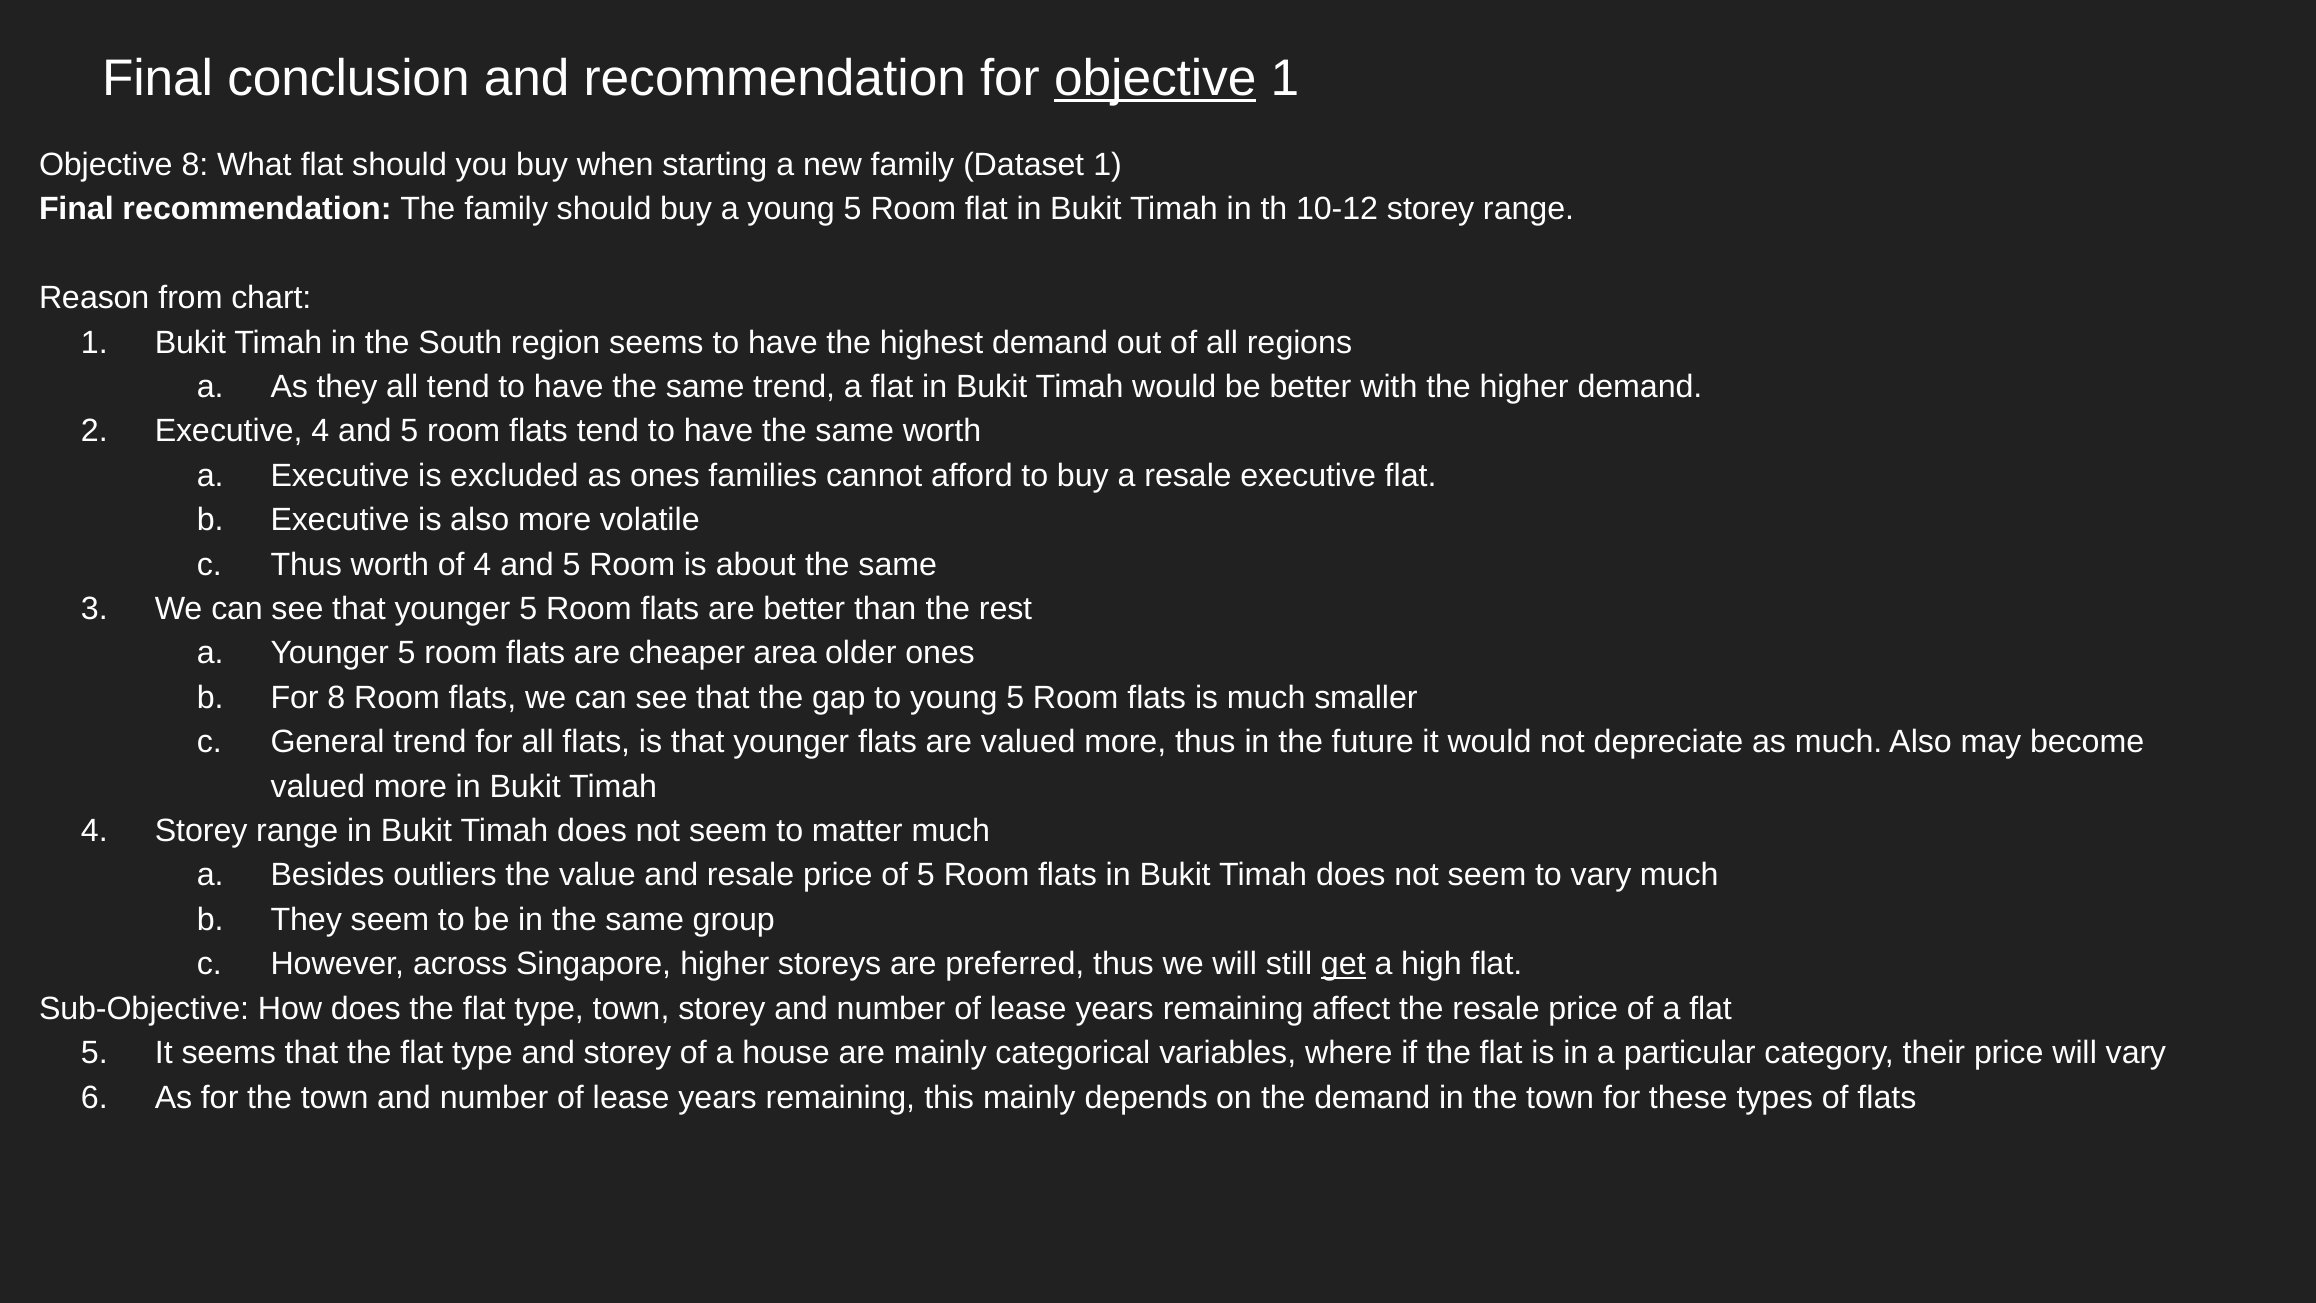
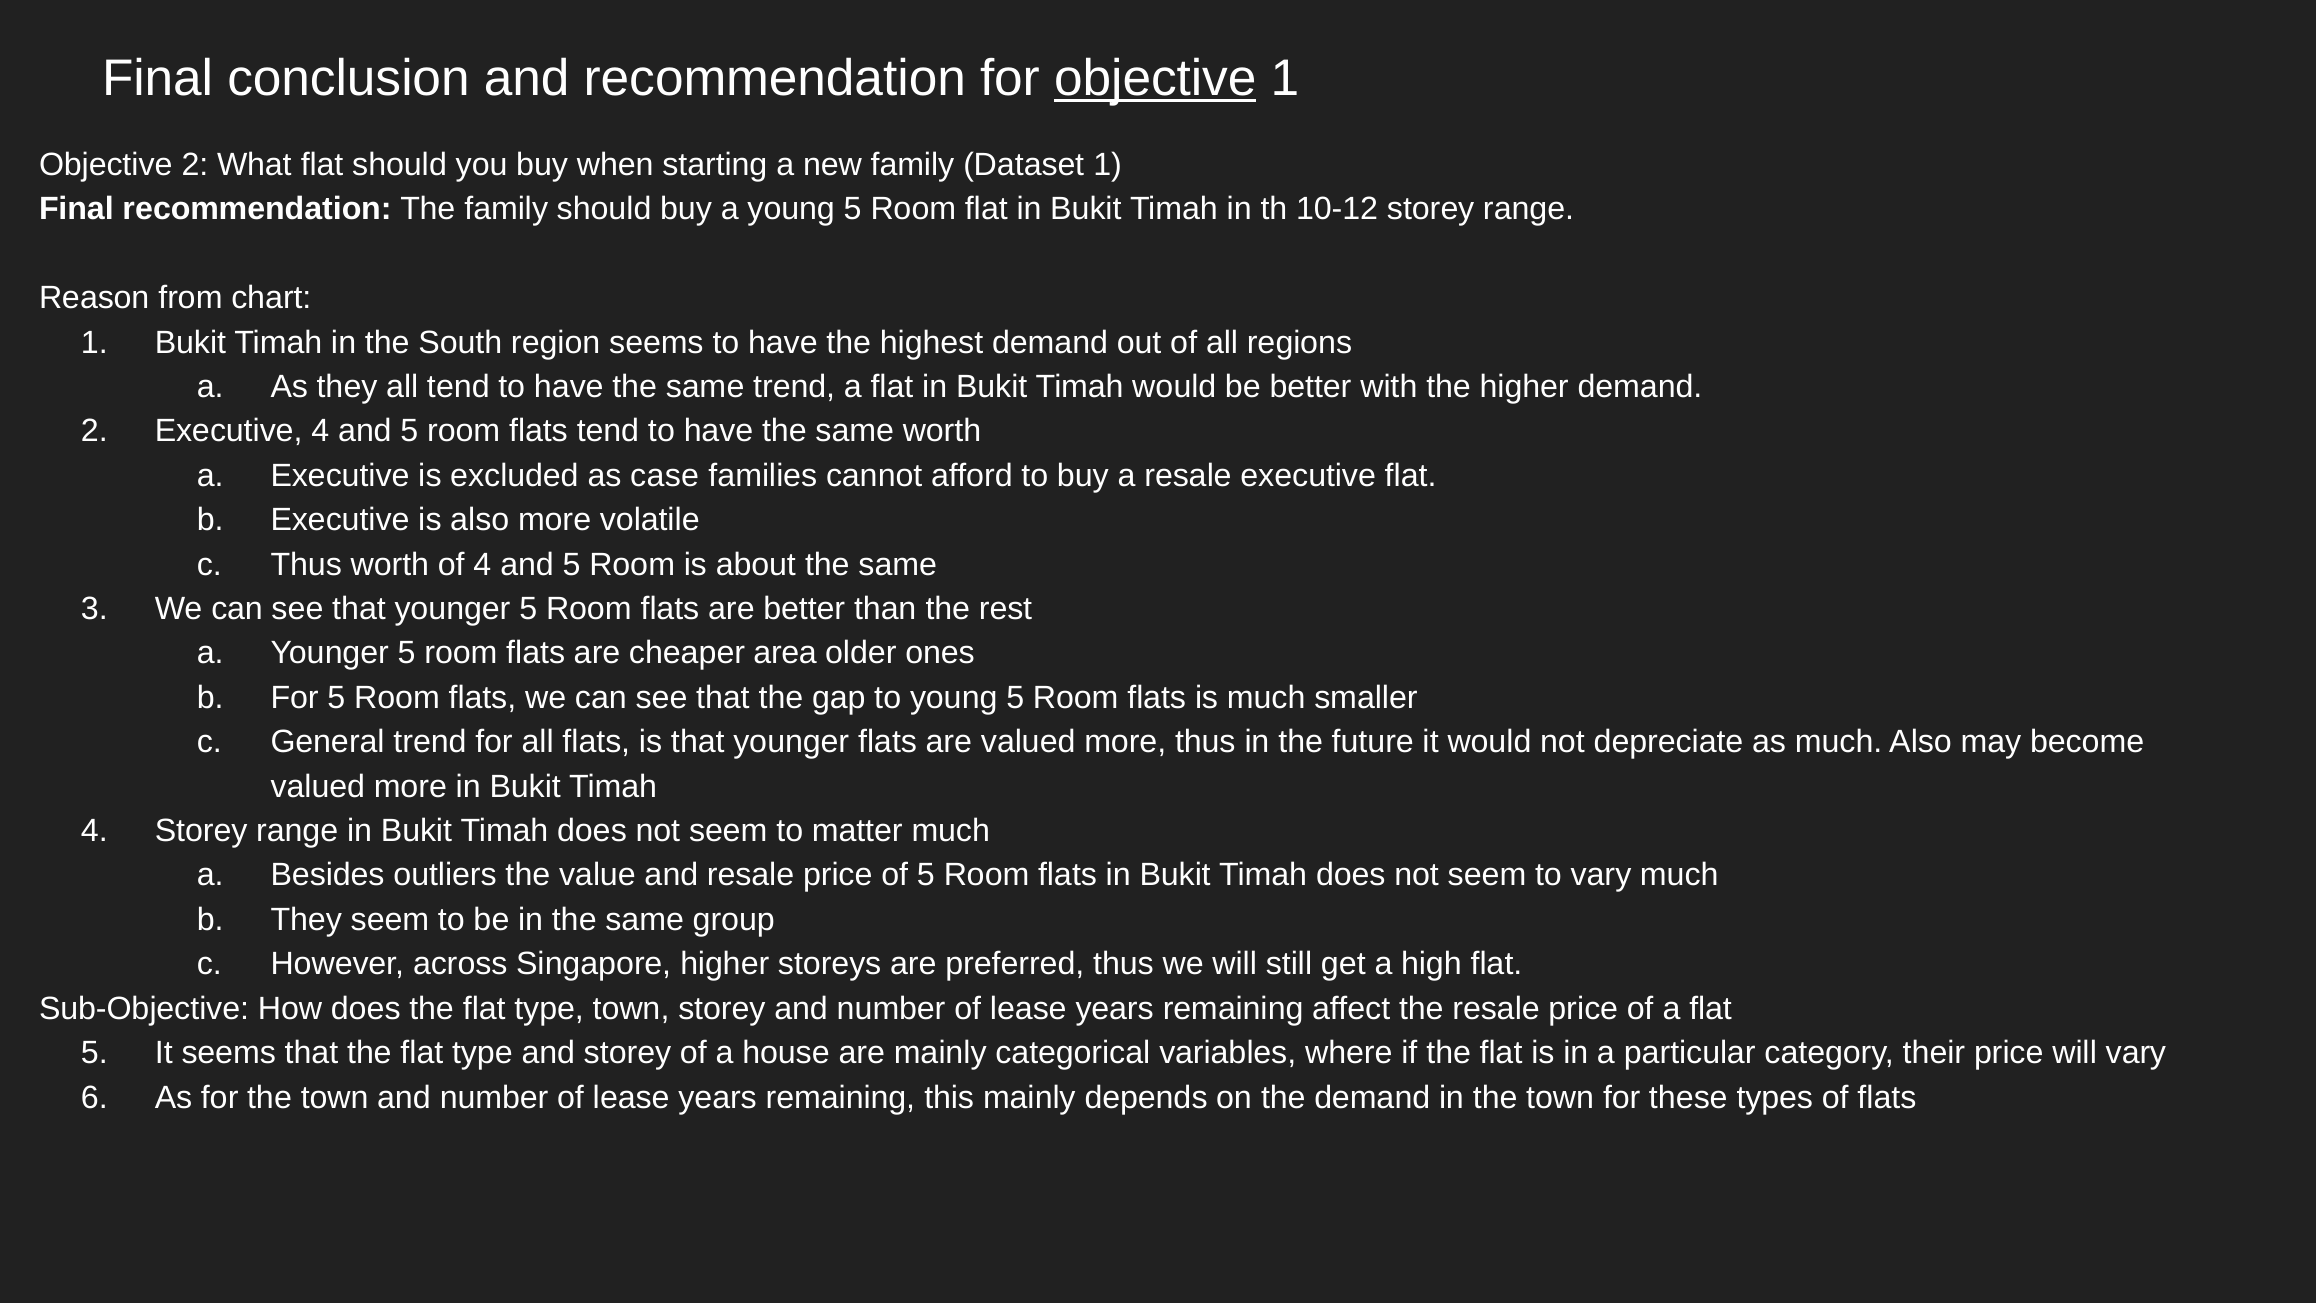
Objective 8: 8 -> 2
as ones: ones -> case
For 8: 8 -> 5
get underline: present -> none
